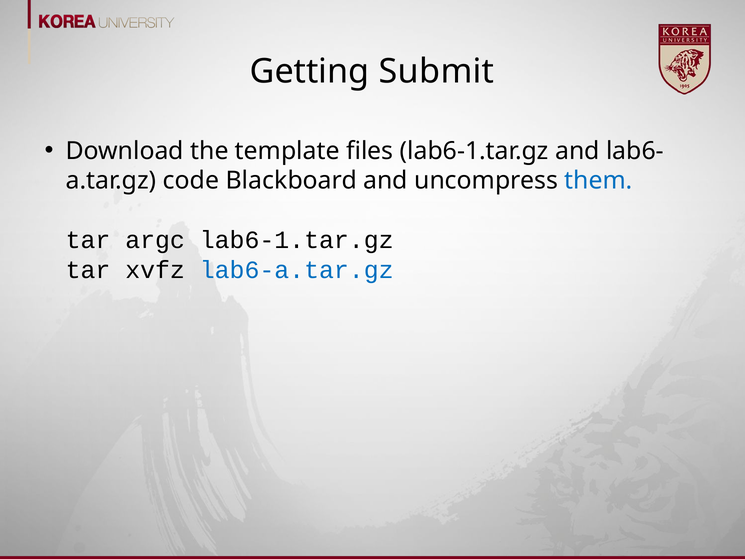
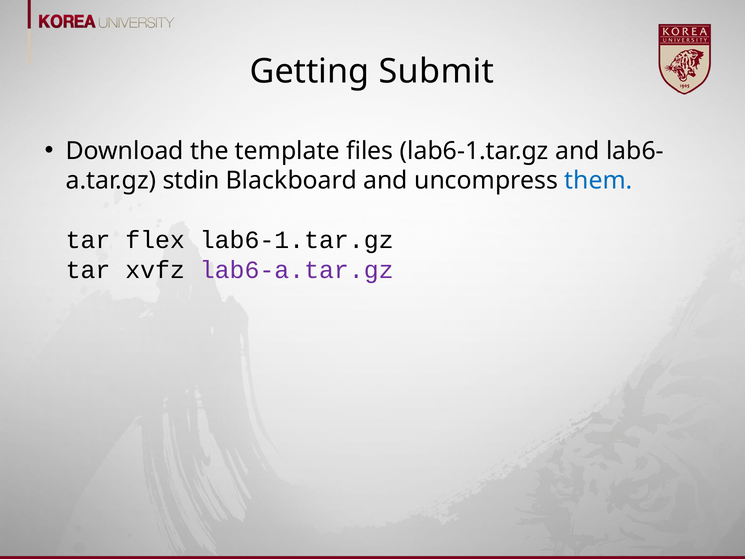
code: code -> stdin
argc: argc -> flex
lab6-a.tar.gz colour: blue -> purple
